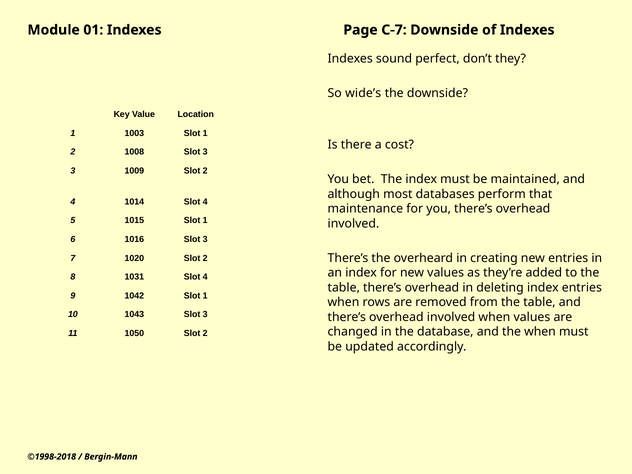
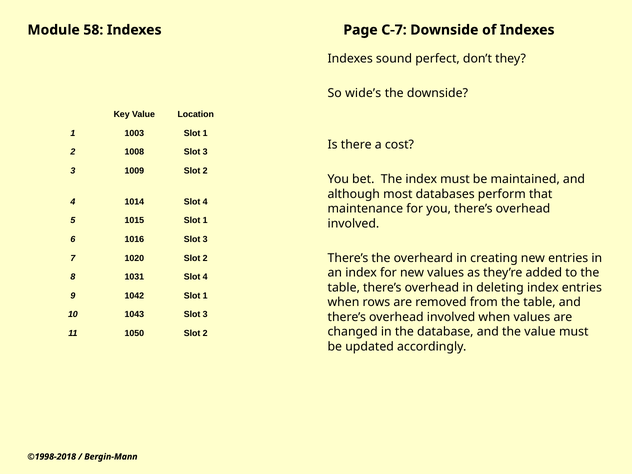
01: 01 -> 58
the when: when -> value
